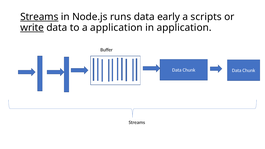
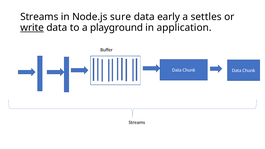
Streams at (39, 17) underline: present -> none
runs: runs -> sure
scripts: scripts -> settles
a application: application -> playground
